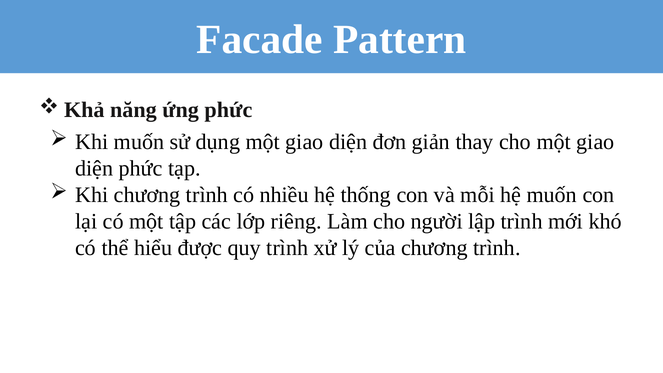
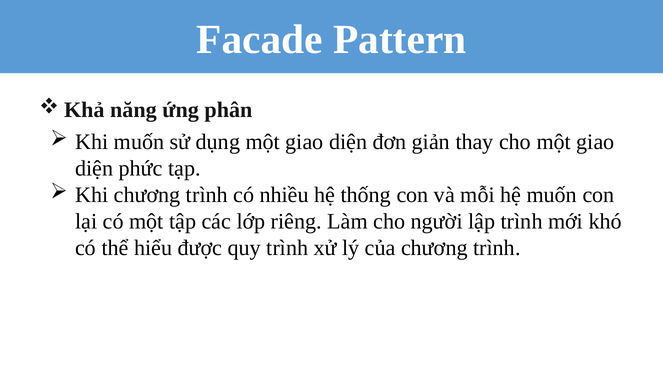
ứng phức: phức -> phân
